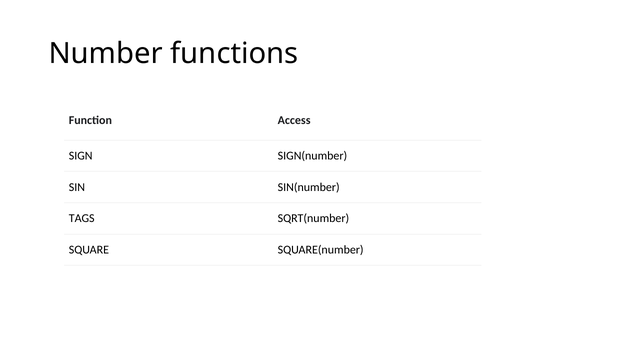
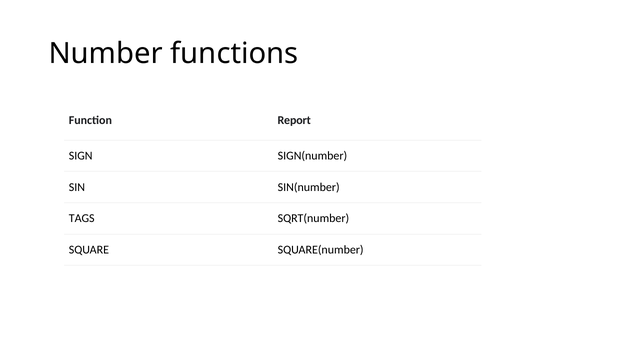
Access: Access -> Report
